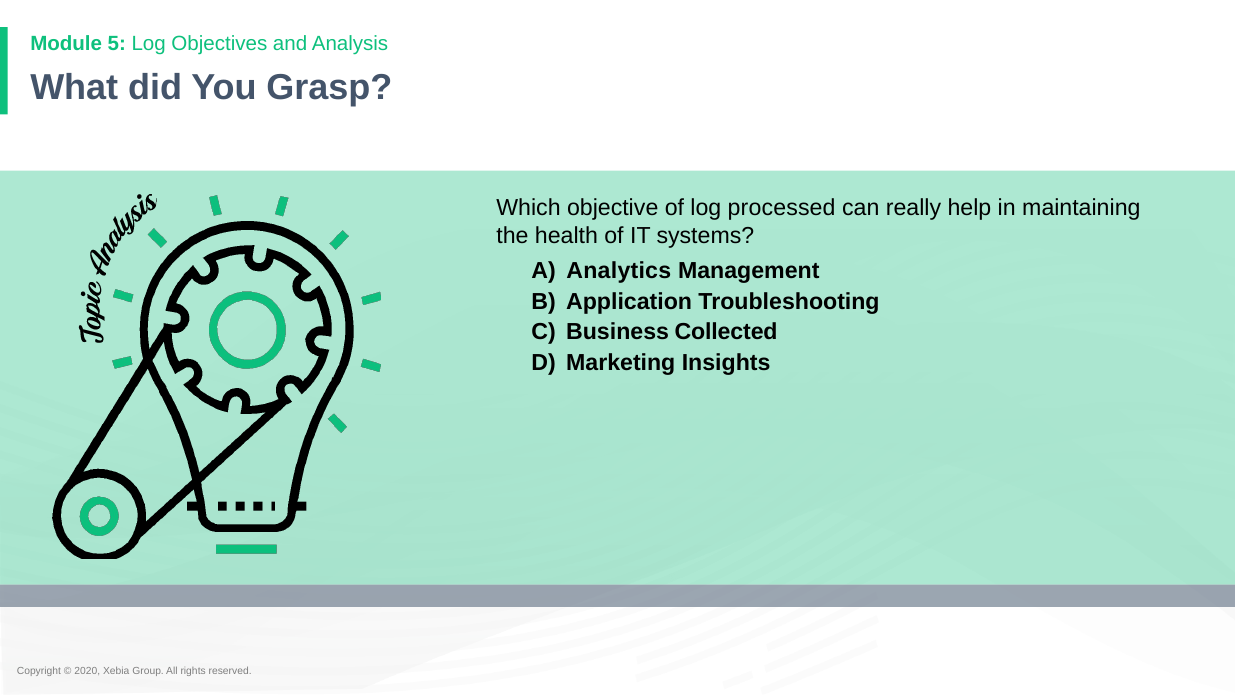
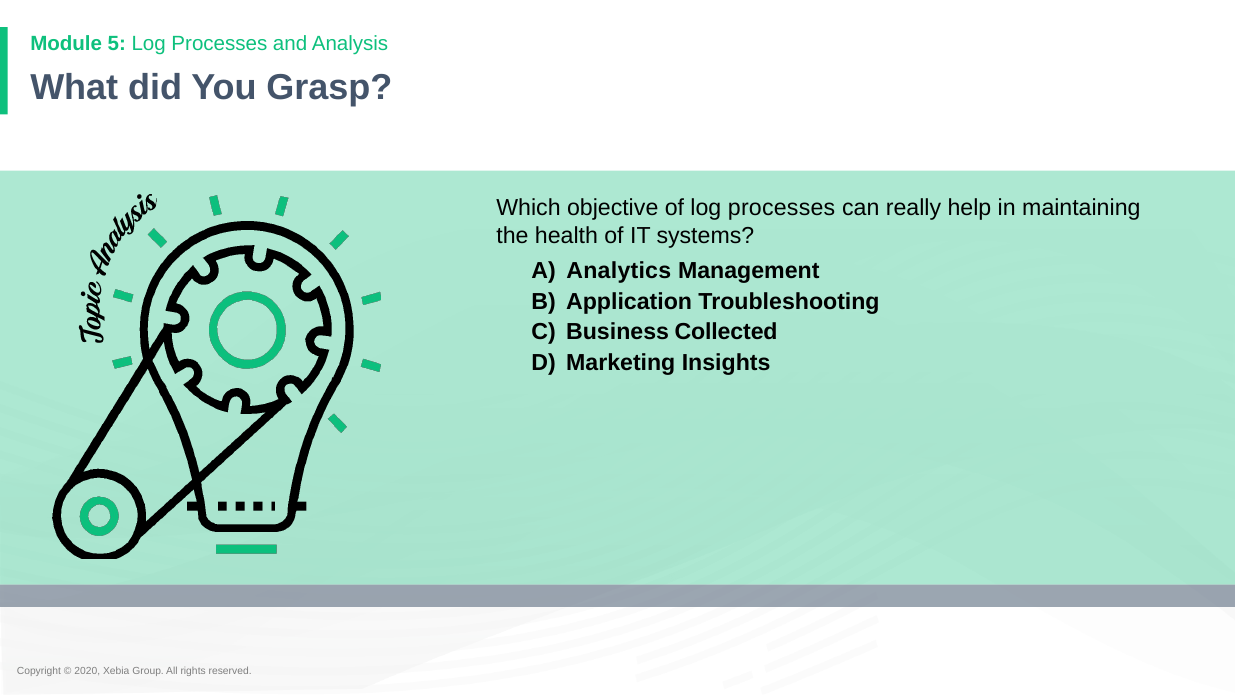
Objectives at (219, 43): Objectives -> Processes
of log processed: processed -> processes
